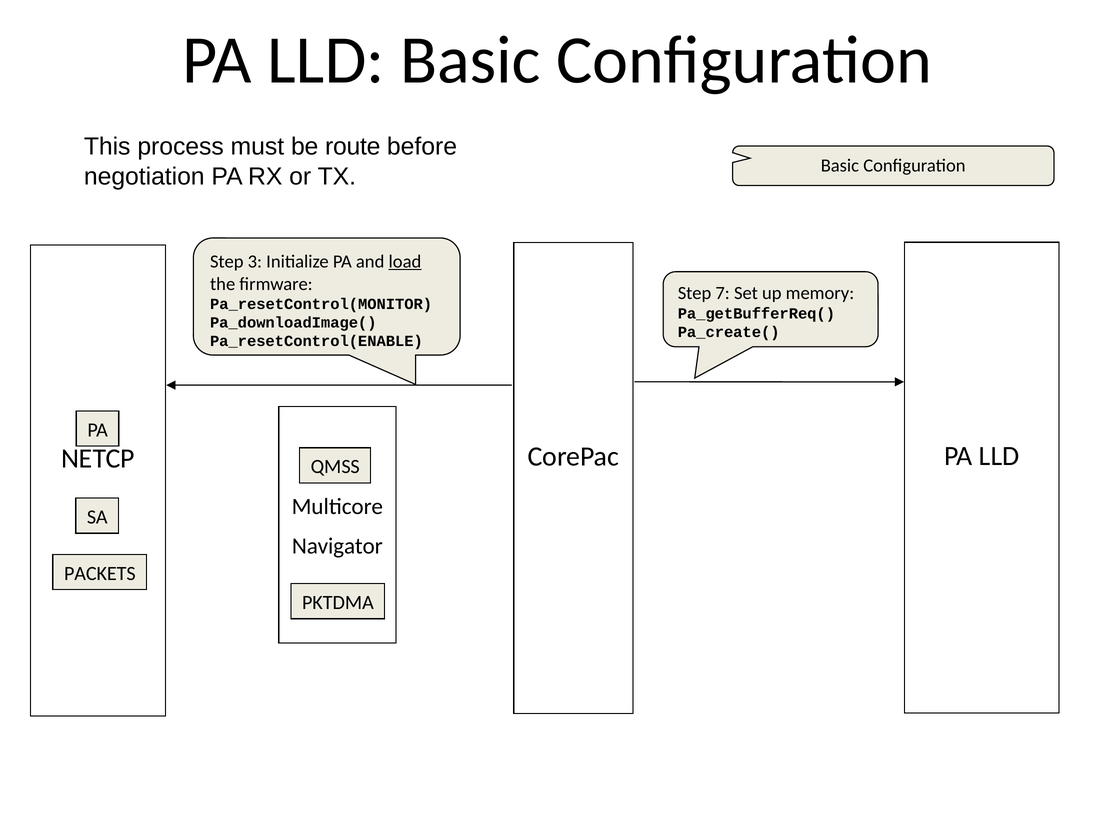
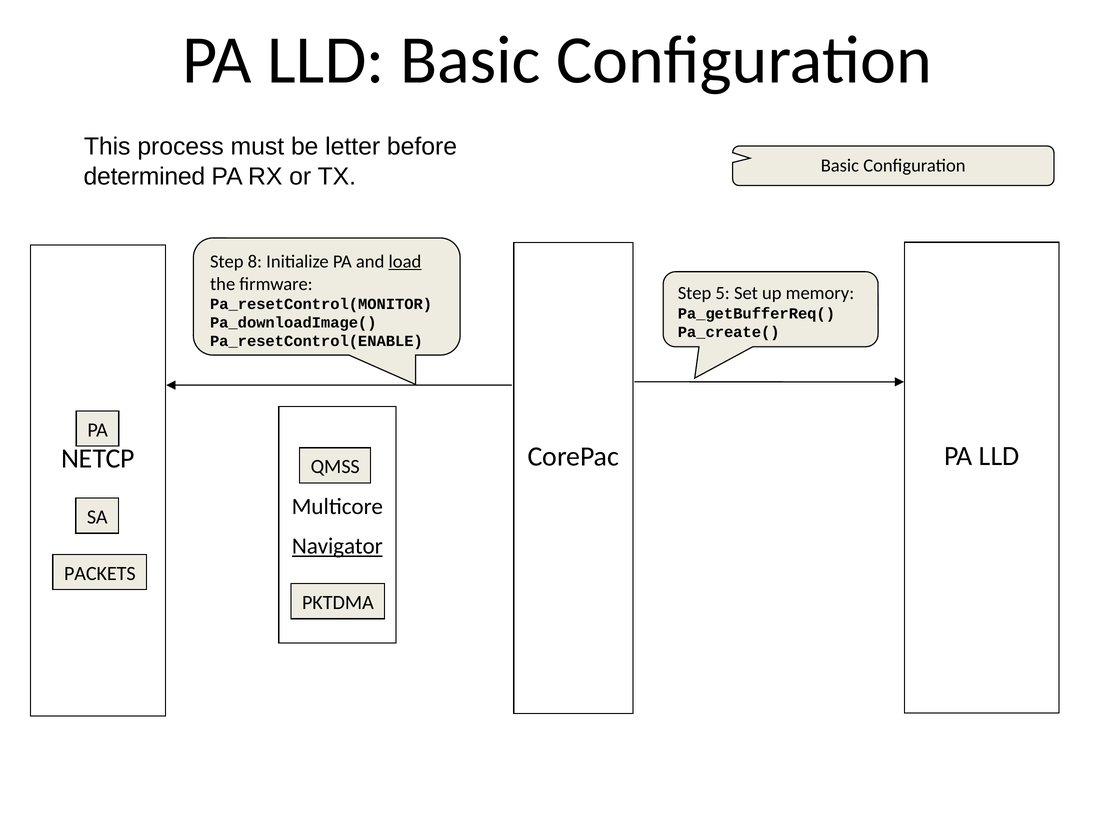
route: route -> letter
negotiation: negotiation -> determined
3: 3 -> 8
7: 7 -> 5
Navigator underline: none -> present
